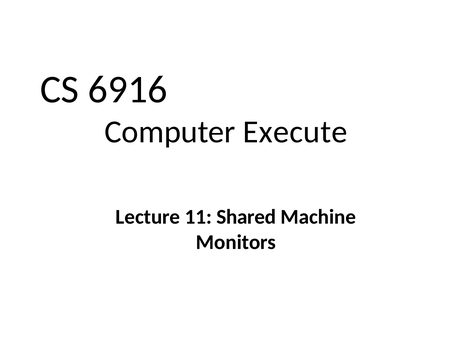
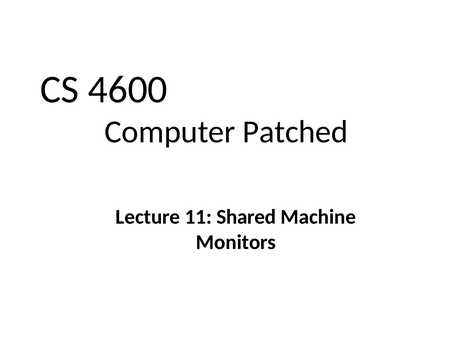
6916: 6916 -> 4600
Execute: Execute -> Patched
